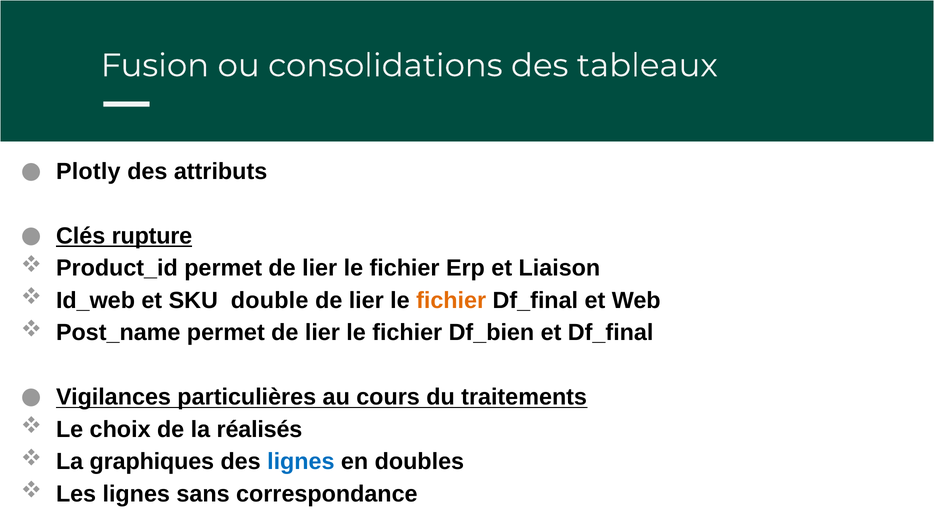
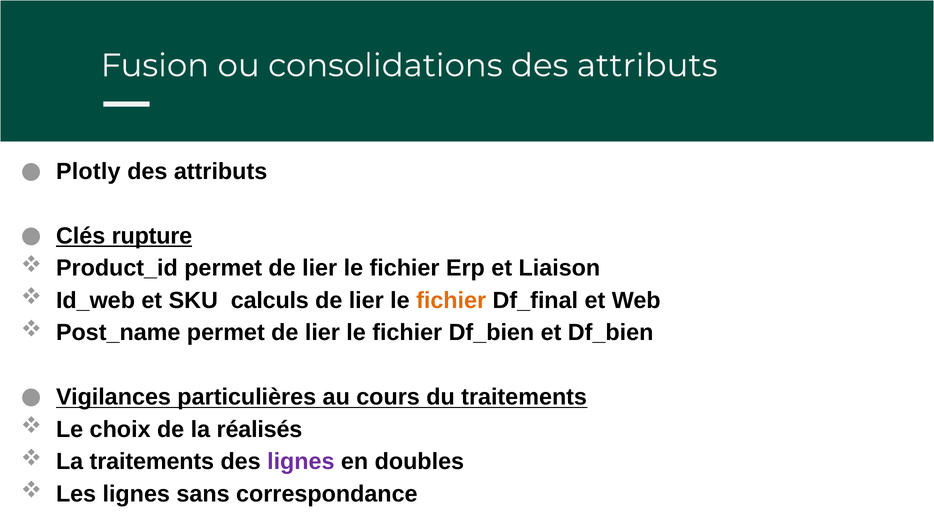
consolidations des tableaux: tableaux -> attributs
double: double -> calculs
et Df_final: Df_final -> Df_bien
La graphiques: graphiques -> traitements
lignes at (301, 461) colour: blue -> purple
